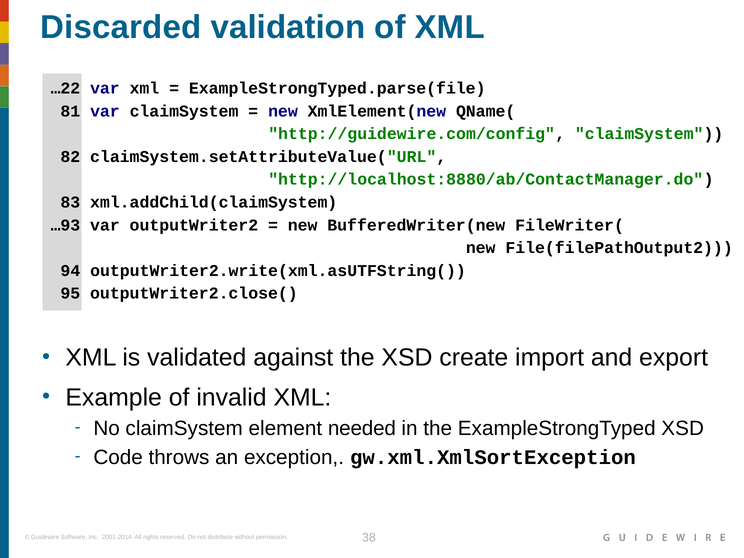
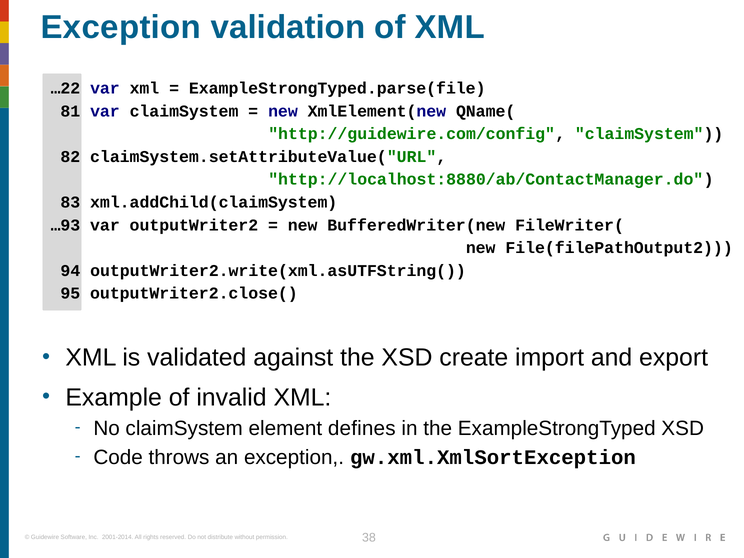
Discarded at (121, 27): Discarded -> Exception
needed: needed -> defines
